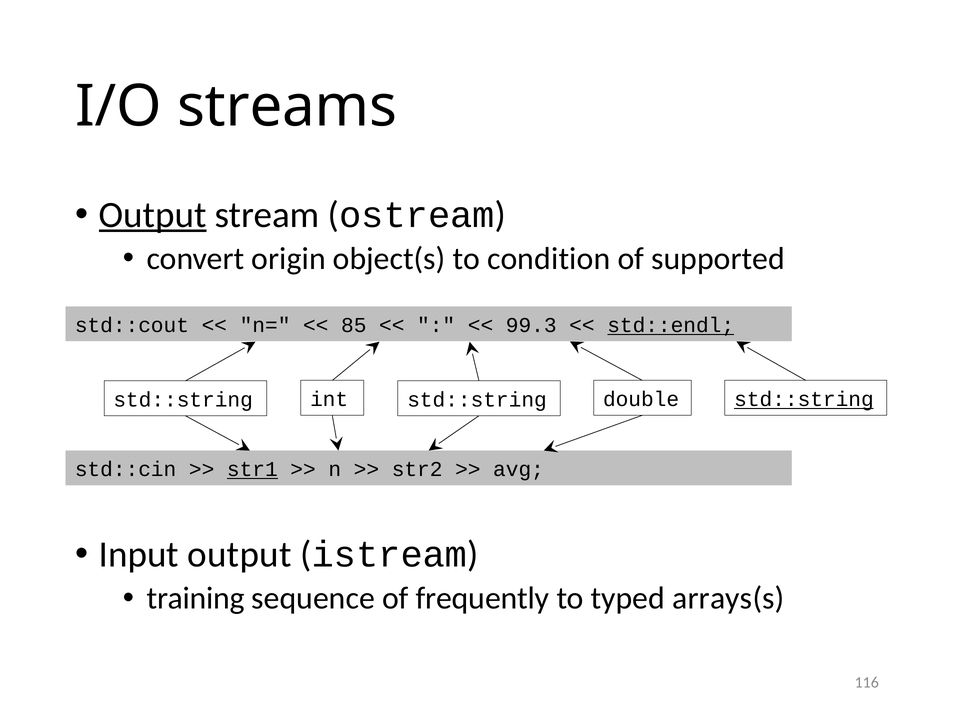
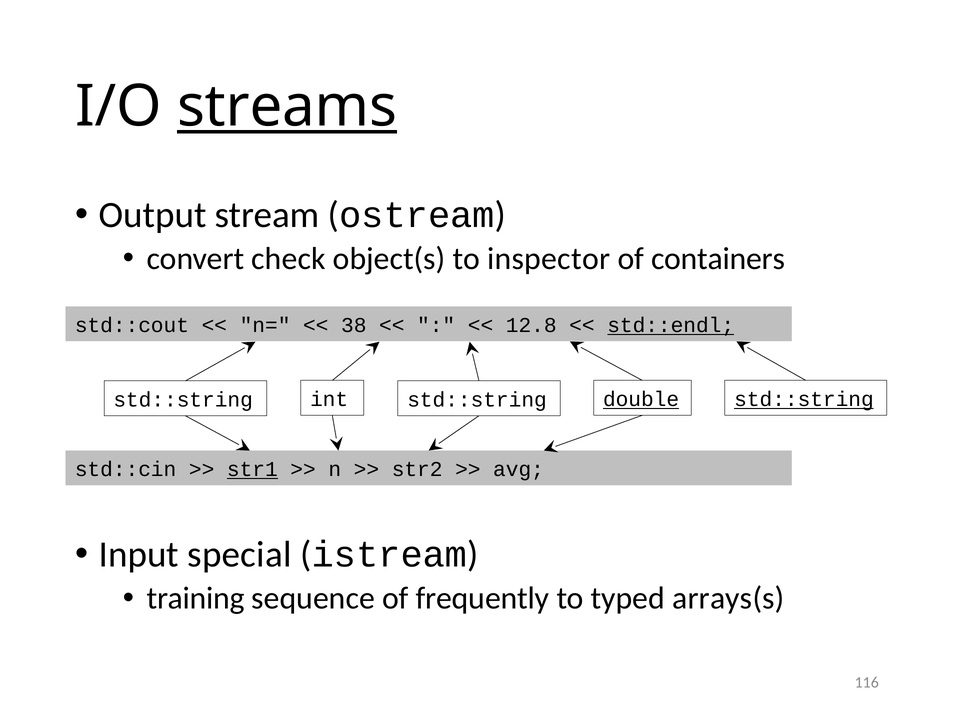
streams underline: none -> present
Output at (153, 215) underline: present -> none
origin: origin -> check
condition: condition -> inspector
supported: supported -> containers
85: 85 -> 38
99.3: 99.3 -> 12.8
double underline: none -> present
Input output: output -> special
